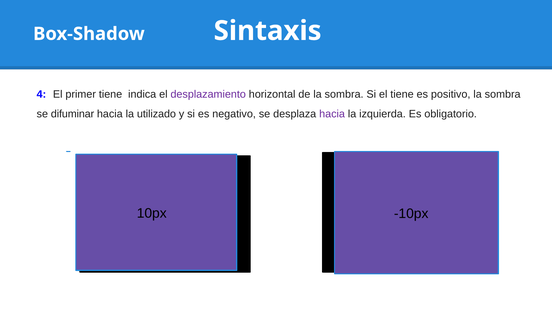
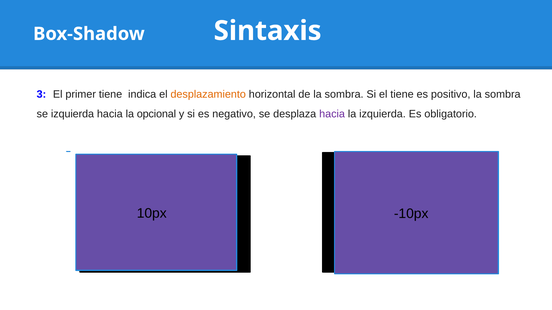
4: 4 -> 3
desplazamiento colour: purple -> orange
se difuminar: difuminar -> izquierda
utilizado: utilizado -> opcional
